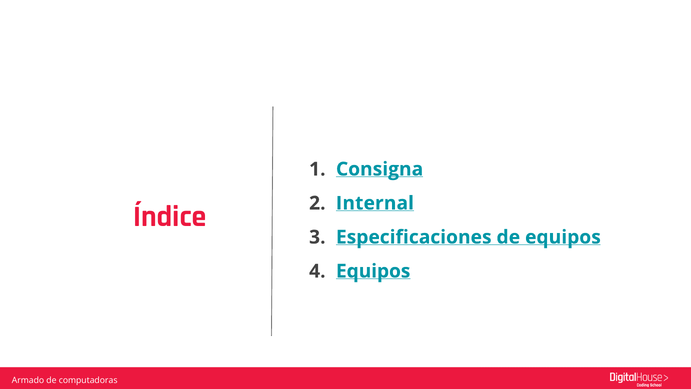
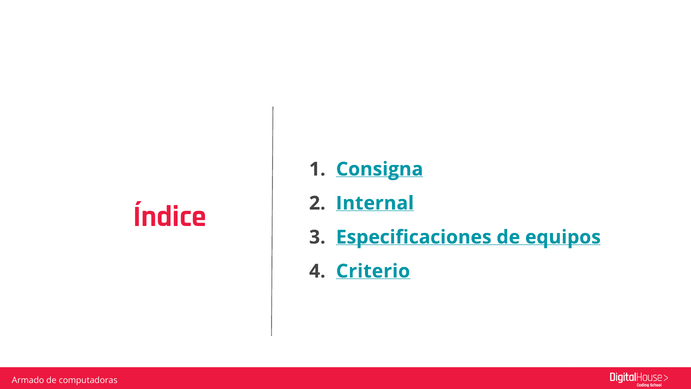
Equipos at (373, 271): Equipos -> Criterio
